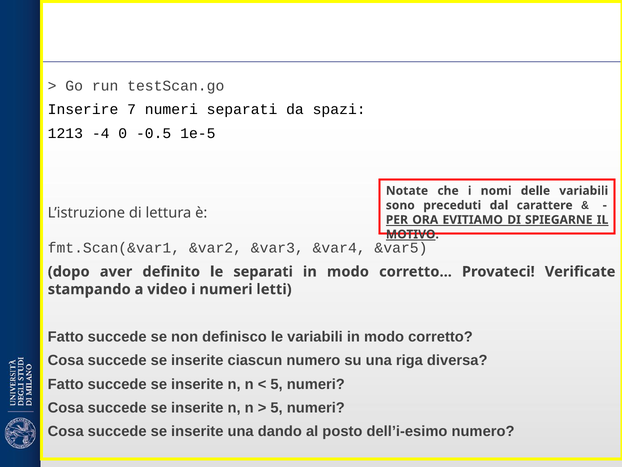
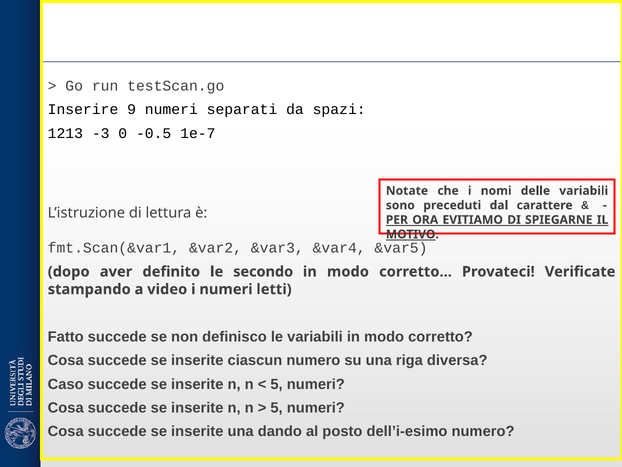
7: 7 -> 9
-4: -4 -> -3
1e-5: 1e-5 -> 1e-7
le separati: separati -> secondo
Fatto at (66, 384): Fatto -> Caso
